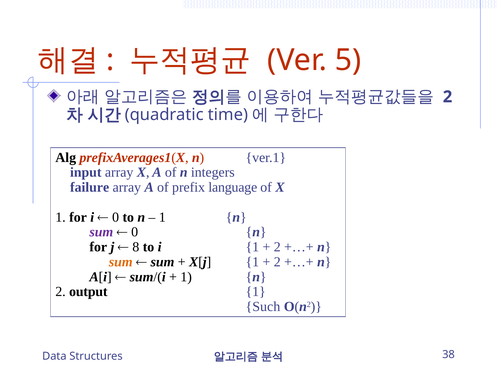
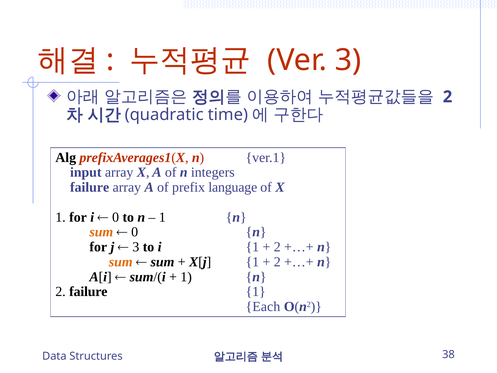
Ver 5: 5 -> 3
sum at (101, 232) colour: purple -> orange
8 at (136, 247): 8 -> 3
2 output: output -> failure
Such: Such -> Each
